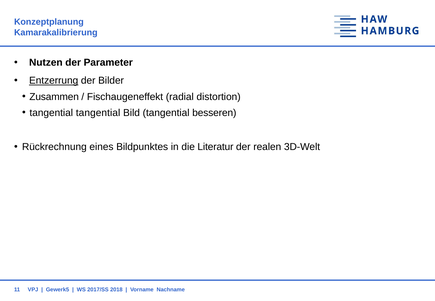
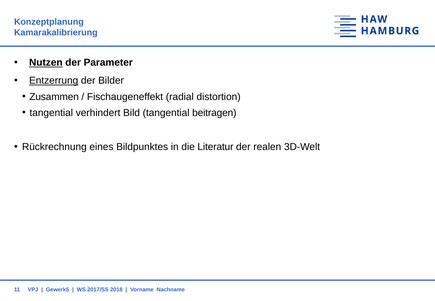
Nutzen underline: none -> present
tangential tangential: tangential -> verhindert
besseren: besseren -> beitragen
